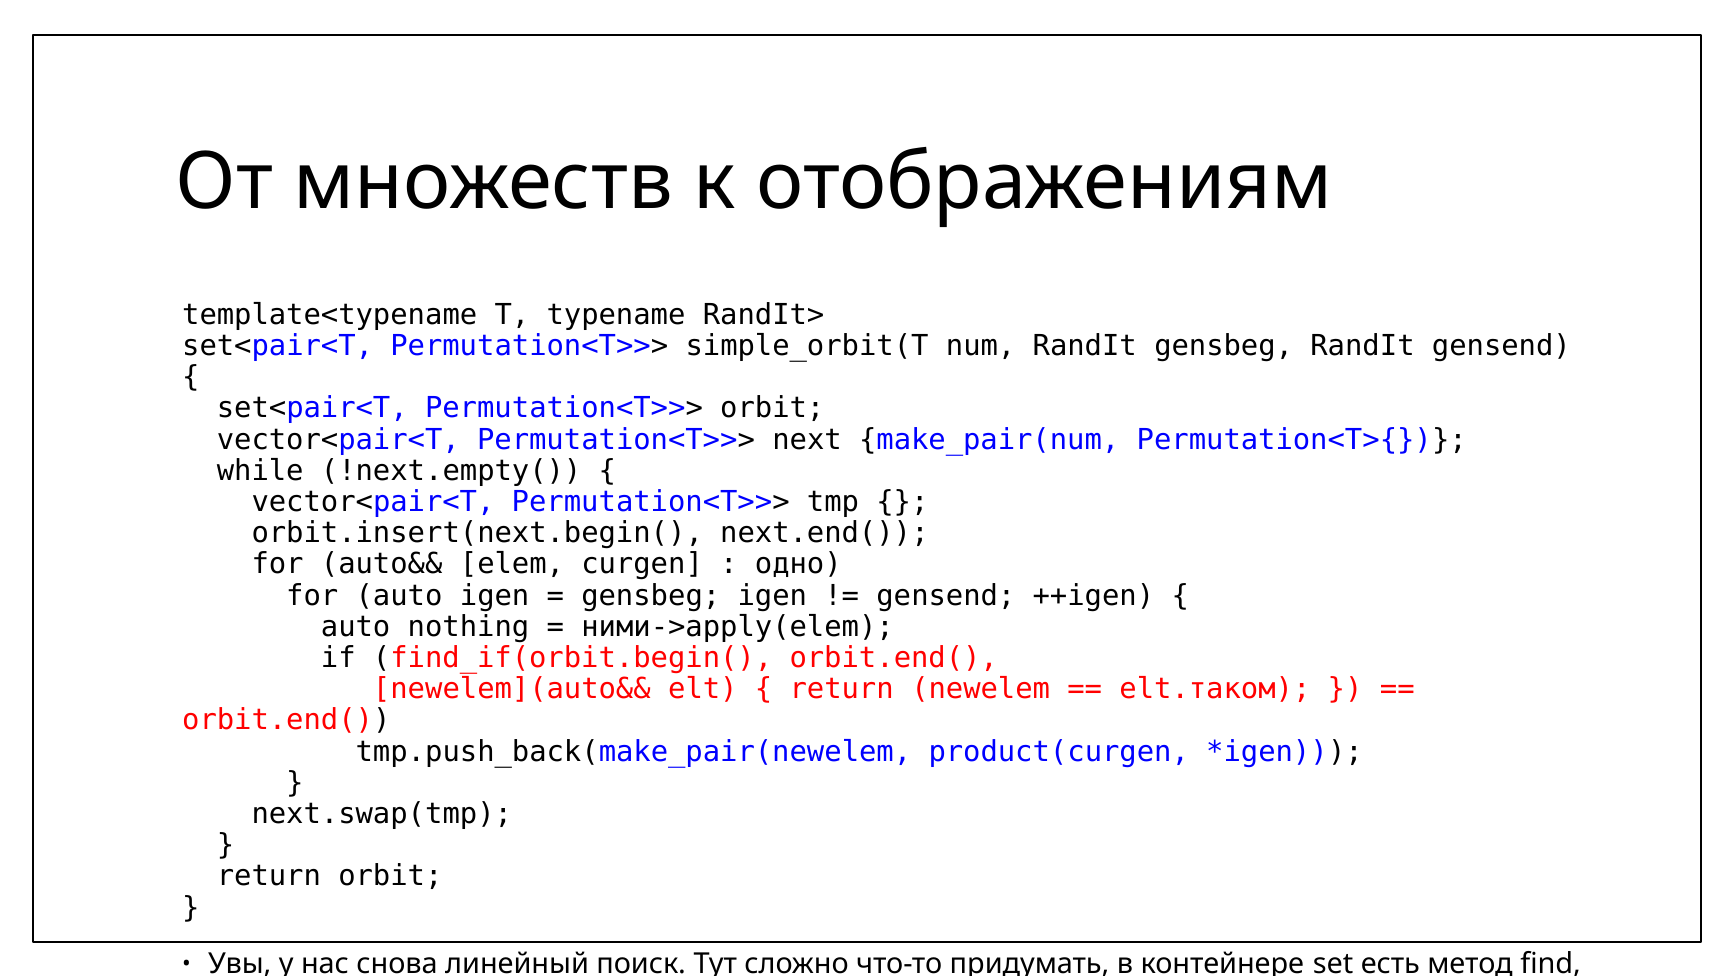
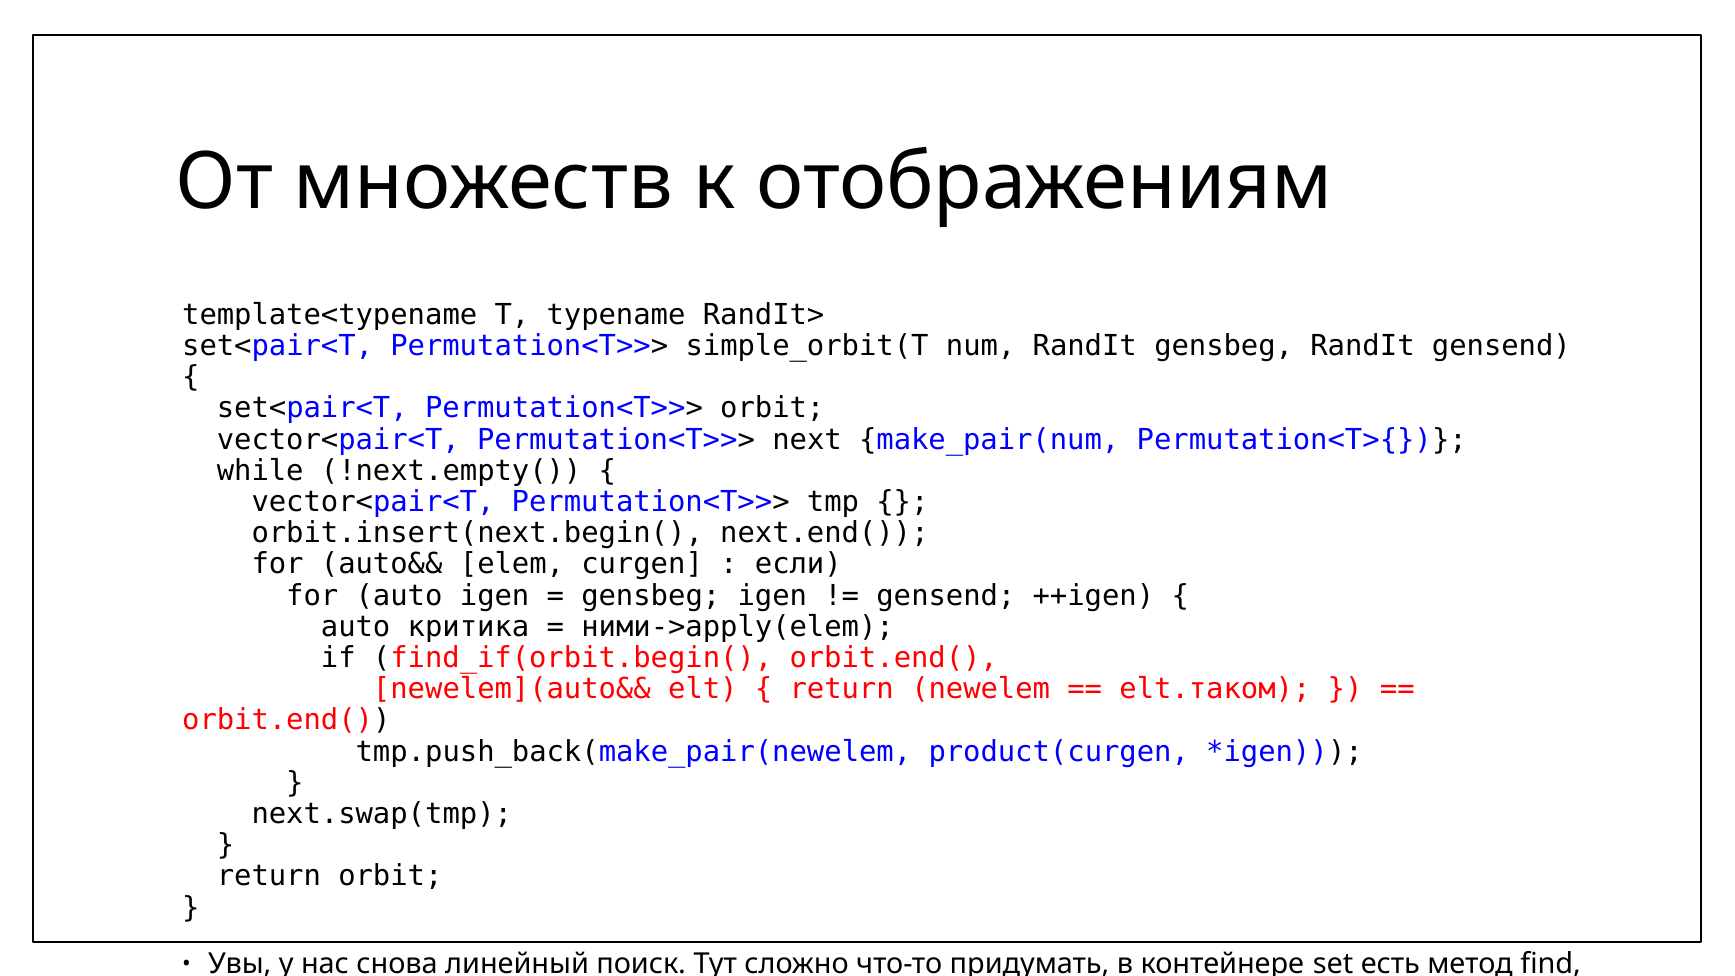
одно: одно -> если
nothing: nothing -> критика
